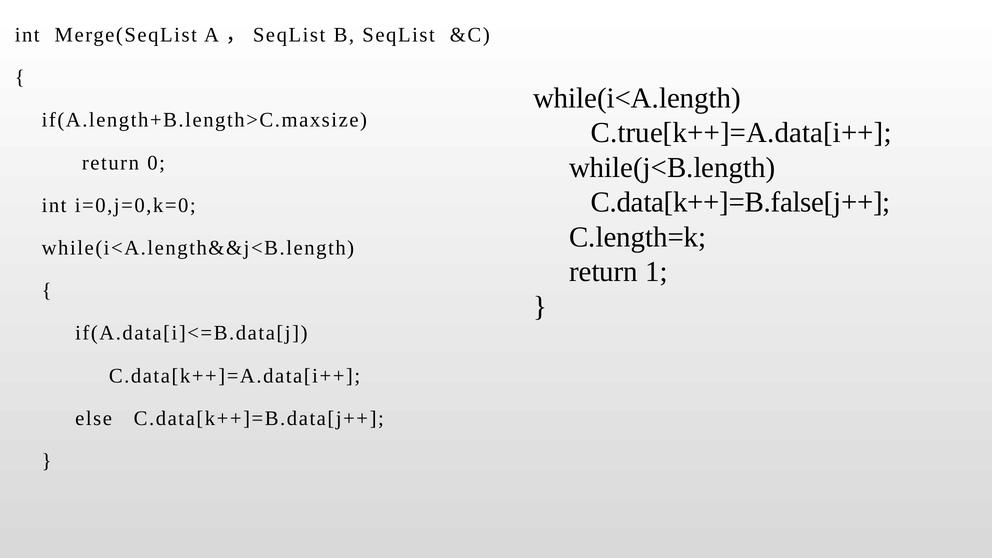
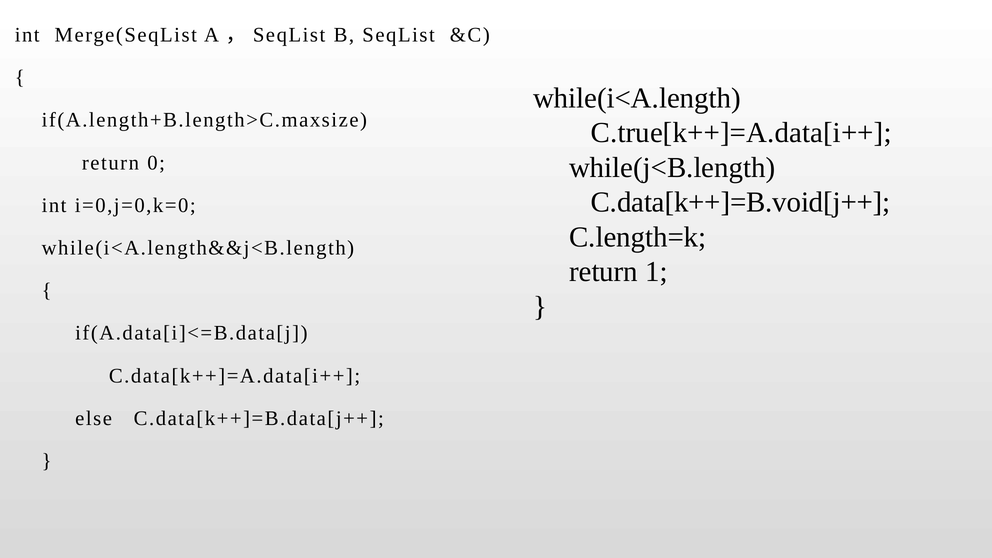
C.data[k++]=B.false[j++: C.data[k++]=B.false[j++ -> C.data[k++]=B.void[j++
